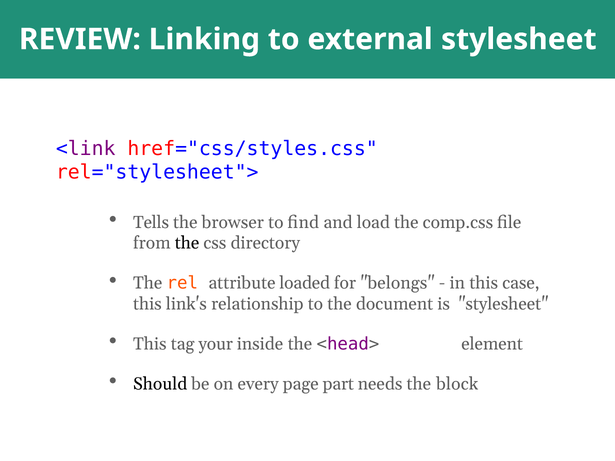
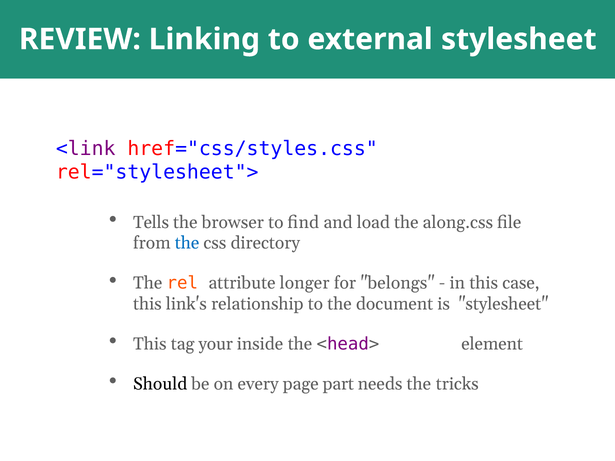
comp.css: comp.css -> along.css
the at (187, 243) colour: black -> blue
loaded: loaded -> longer
block: block -> tricks
